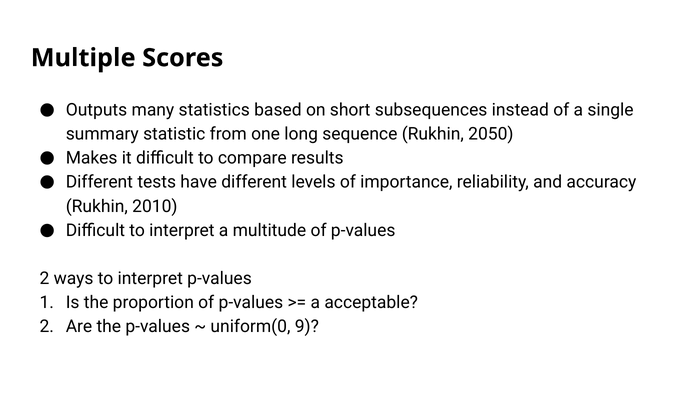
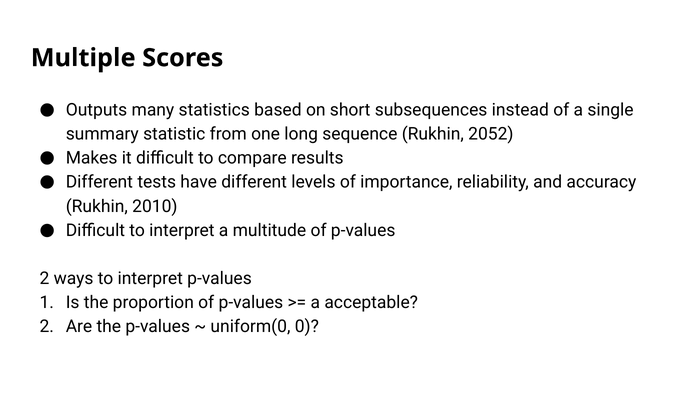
2050: 2050 -> 2052
9: 9 -> 0
